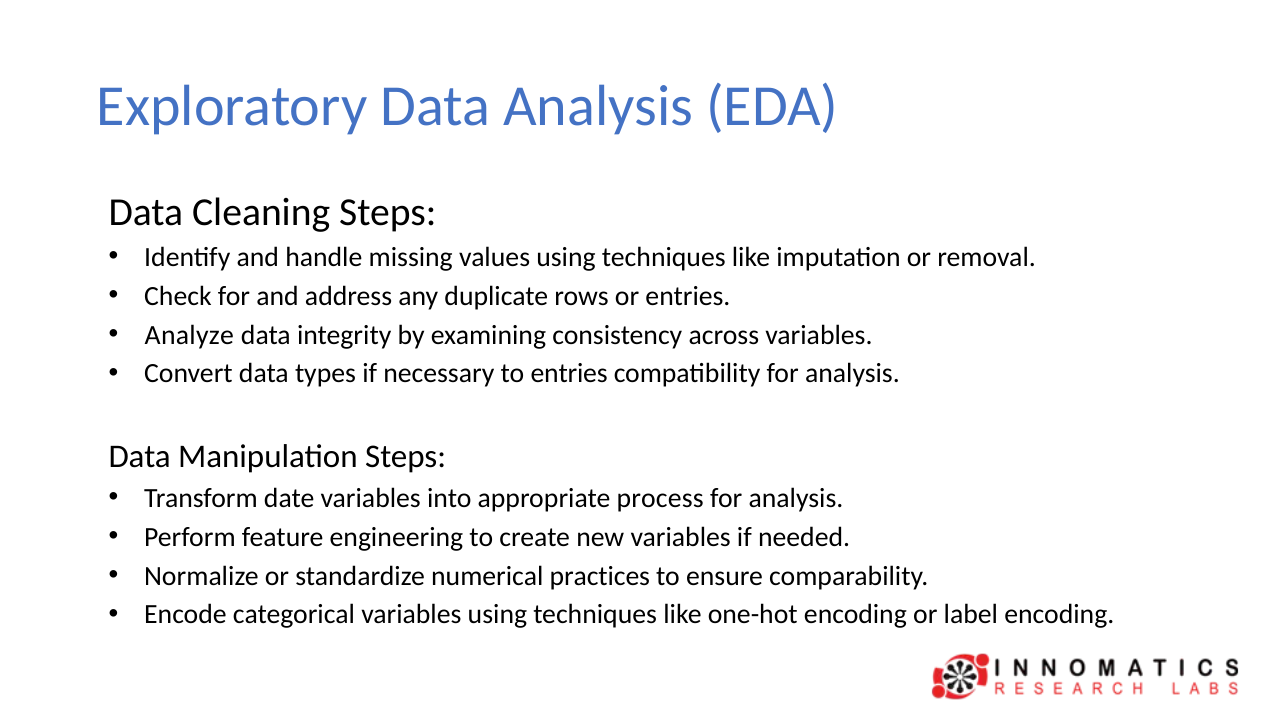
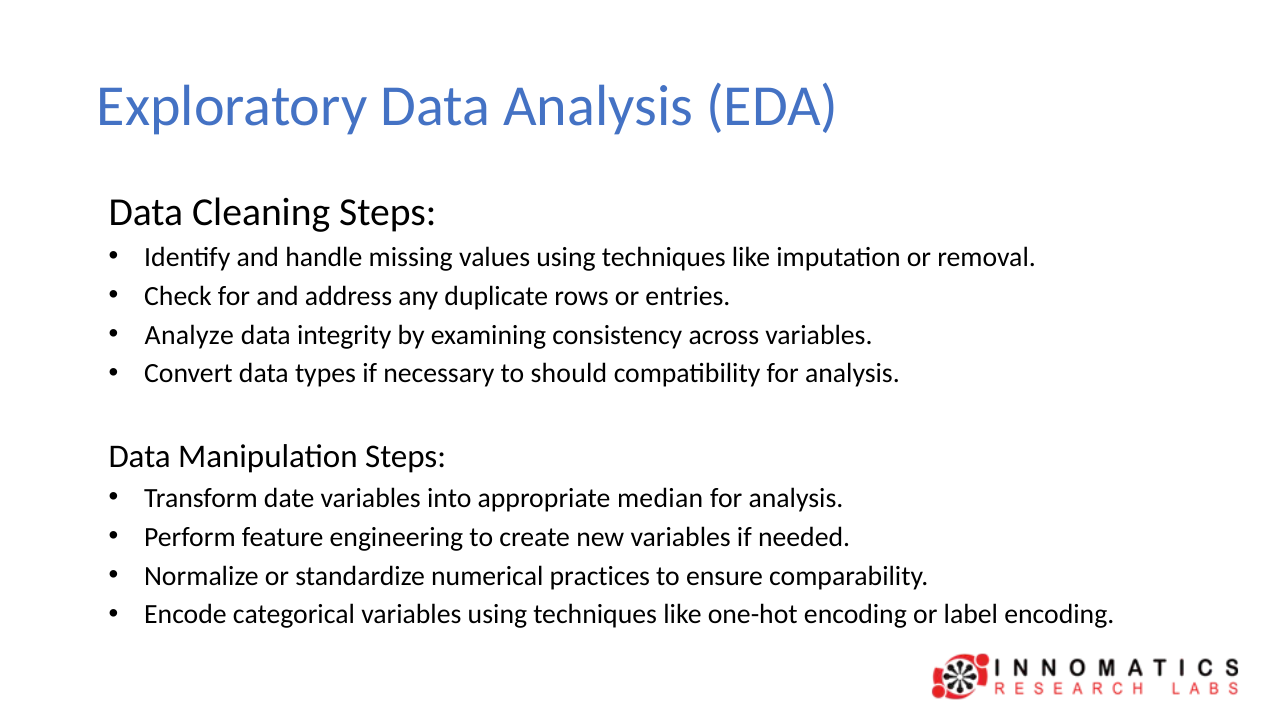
to entries: entries -> should
process: process -> median
